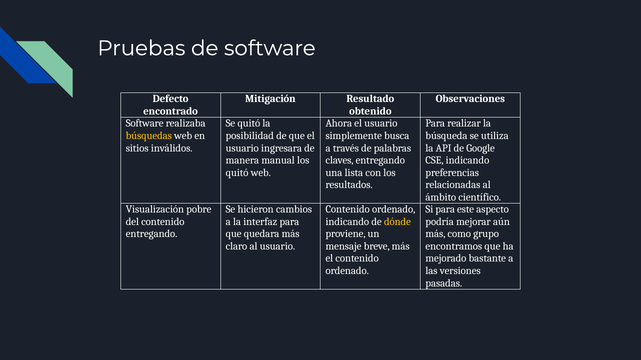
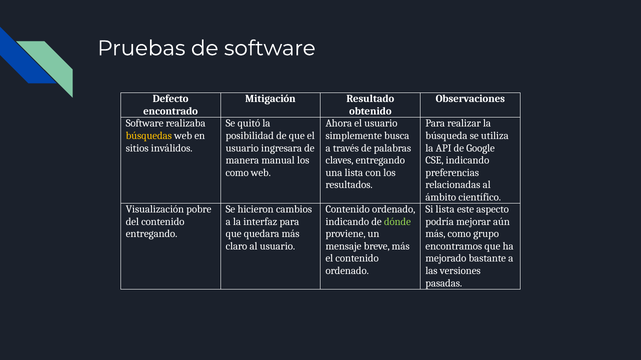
quitó at (237, 173): quitó -> como
Si para: para -> lista
dónde colour: yellow -> light green
